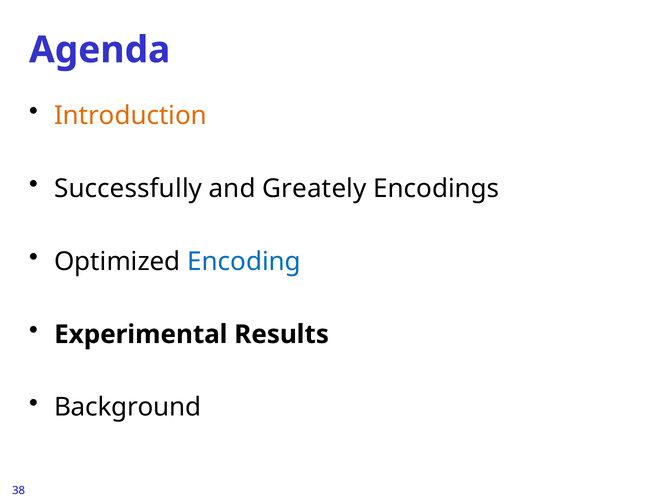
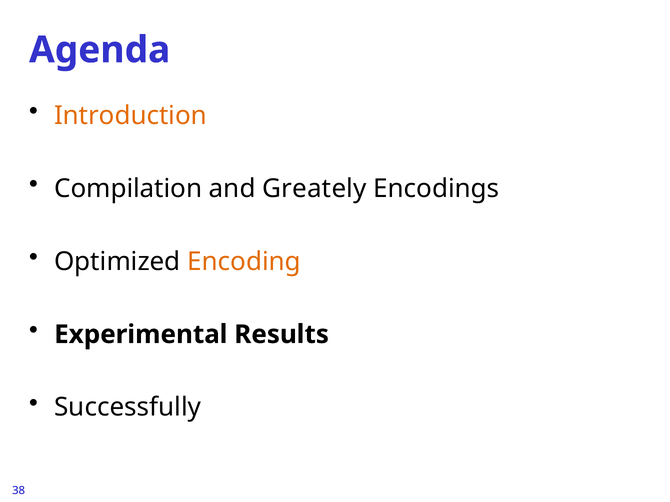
Successfully: Successfully -> Compilation
Encoding colour: blue -> orange
Background: Background -> Successfully
